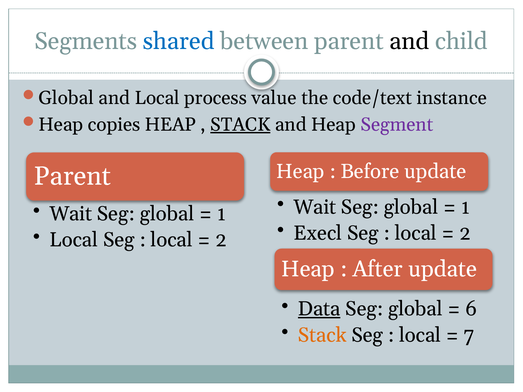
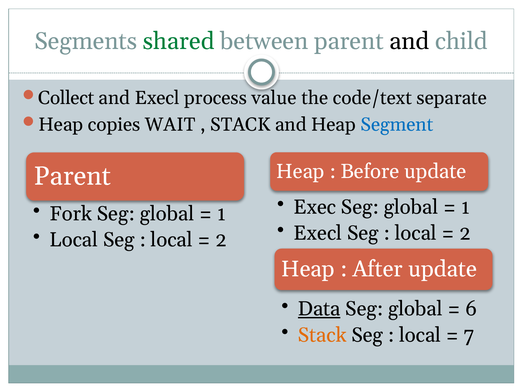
shared colour: blue -> green
Global at (66, 98): Global -> Collect
and Local: Local -> Execl
instance: instance -> separate
copies HEAP: HEAP -> WAIT
STACK at (240, 125) underline: present -> none
Segment colour: purple -> blue
Wait at (315, 207): Wait -> Exec
Wait at (71, 214): Wait -> Fork
